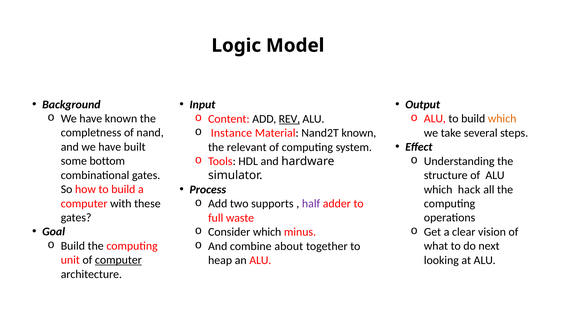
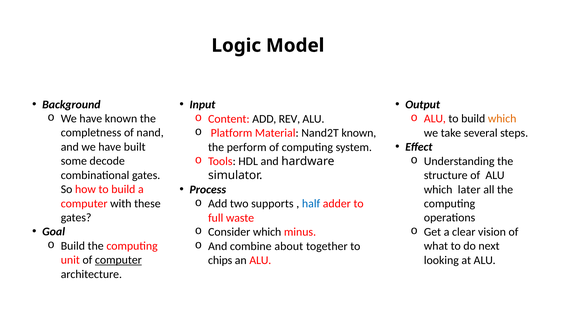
REV underline: present -> none
Instance: Instance -> Platform
relevant: relevant -> perform
bottom: bottom -> decode
hack: hack -> later
half colour: purple -> blue
heap: heap -> chips
